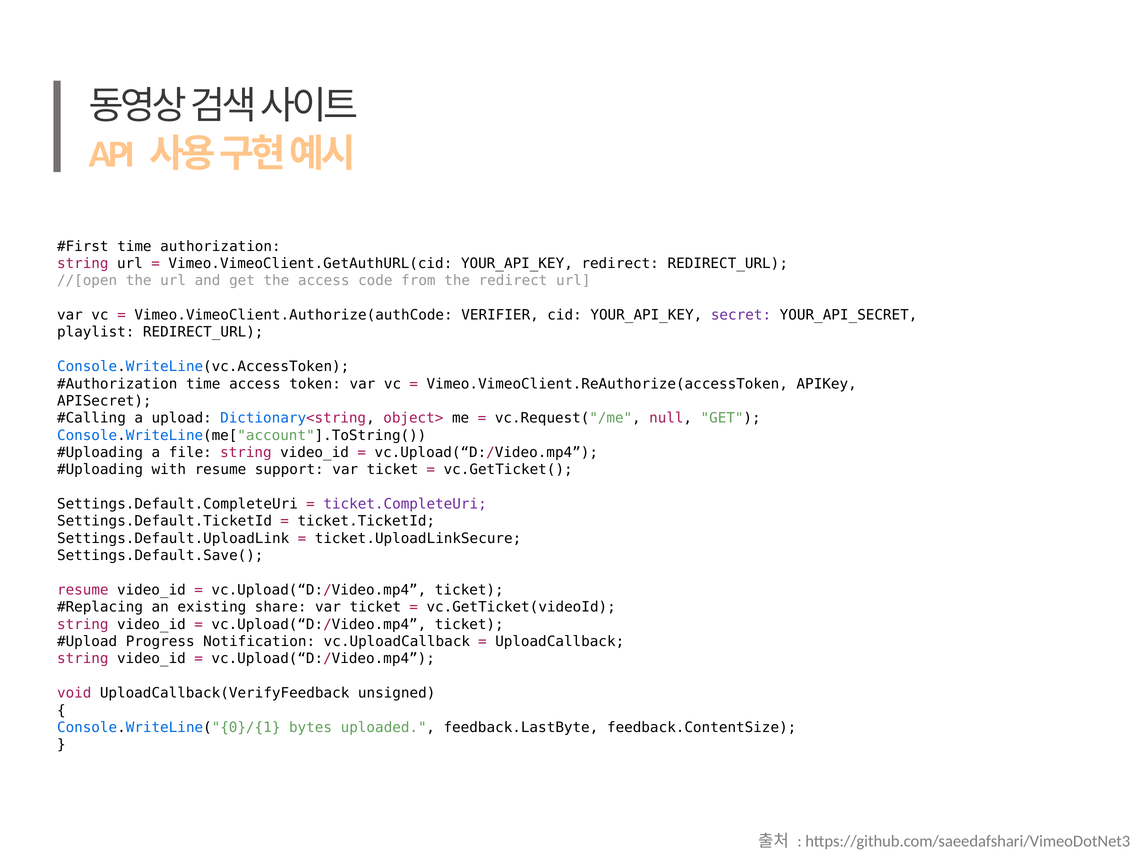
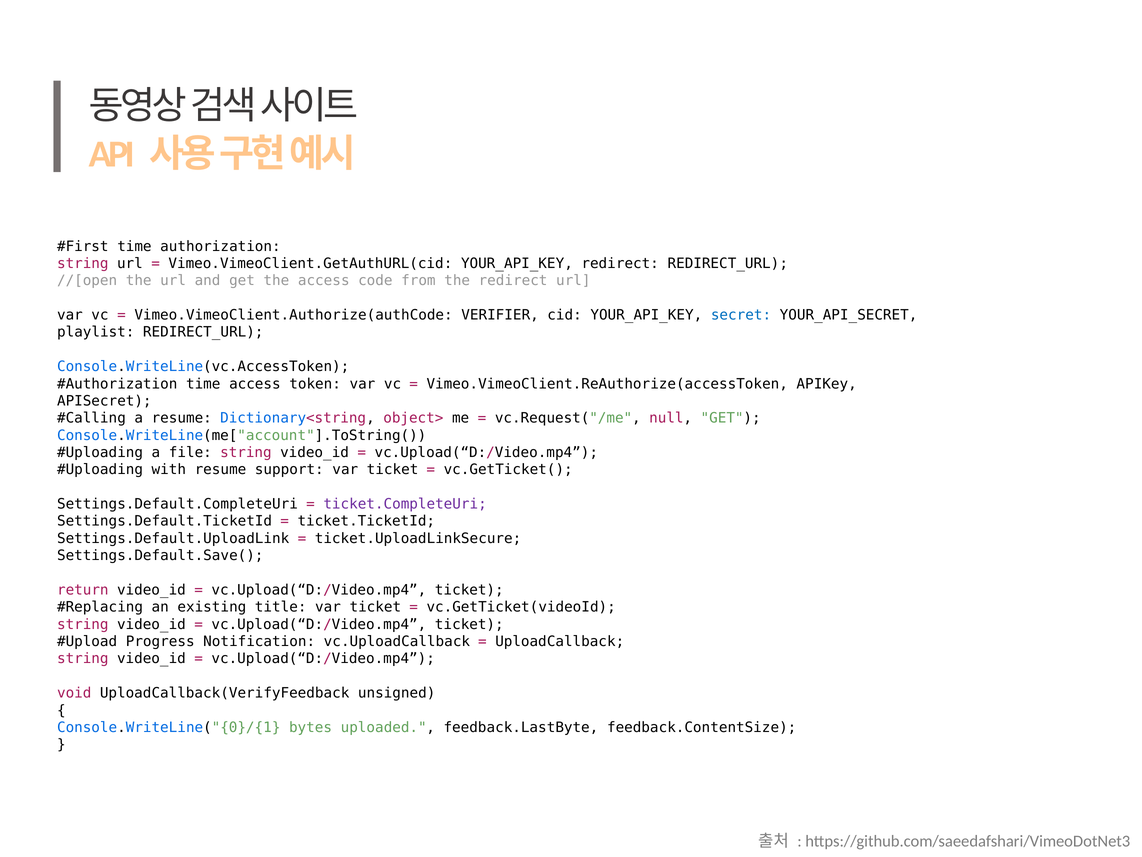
secret colour: purple -> blue
a upload: upload -> resume
resume at (83, 590): resume -> return
share: share -> title
